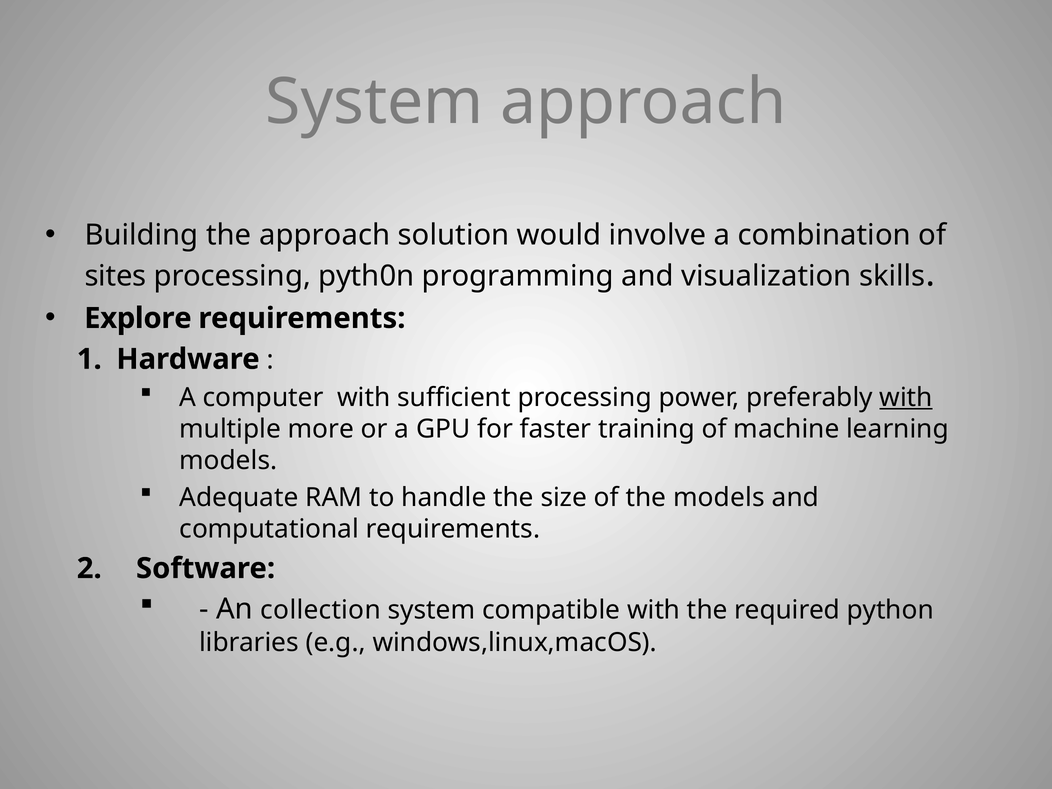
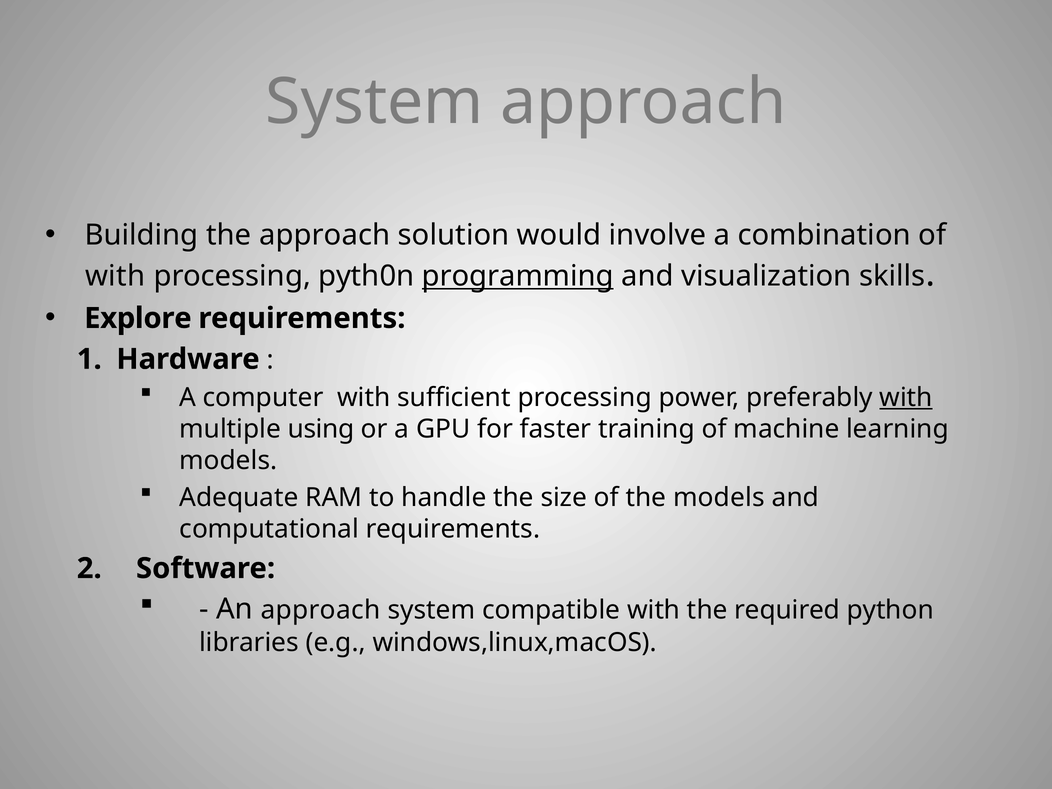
sites at (115, 276): sites -> with
programming underline: none -> present
more: more -> using
An collection: collection -> approach
